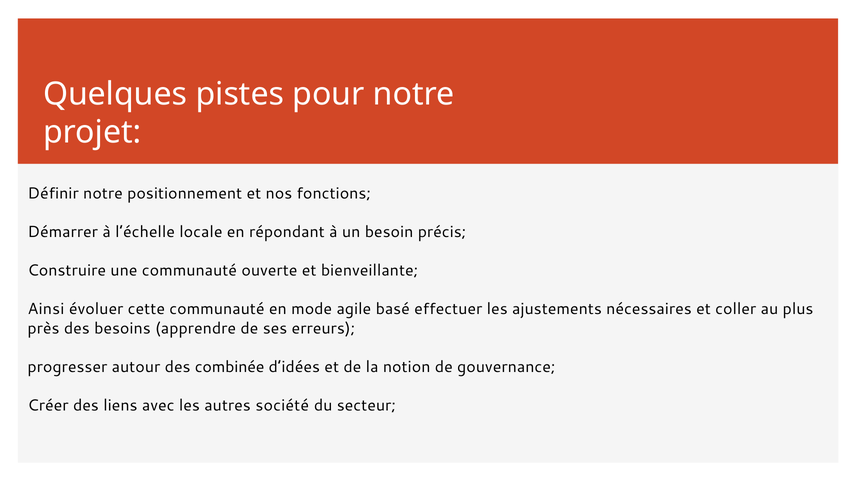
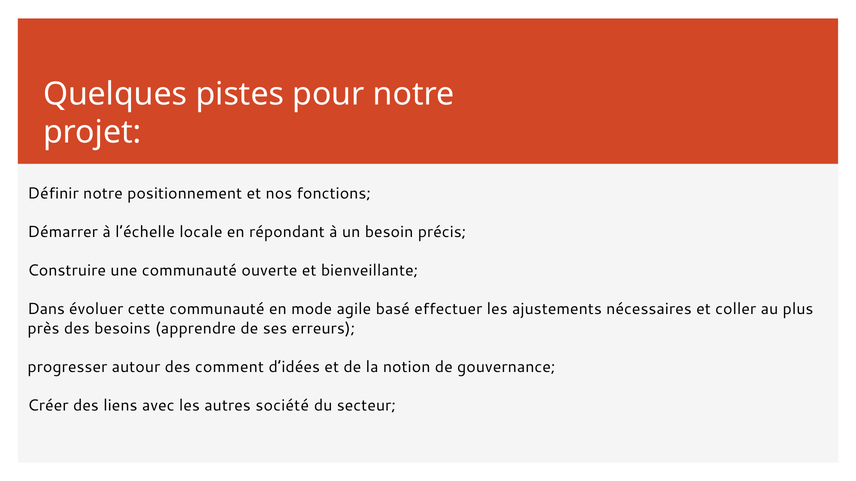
Ainsi: Ainsi -> Dans
combinée: combinée -> comment
